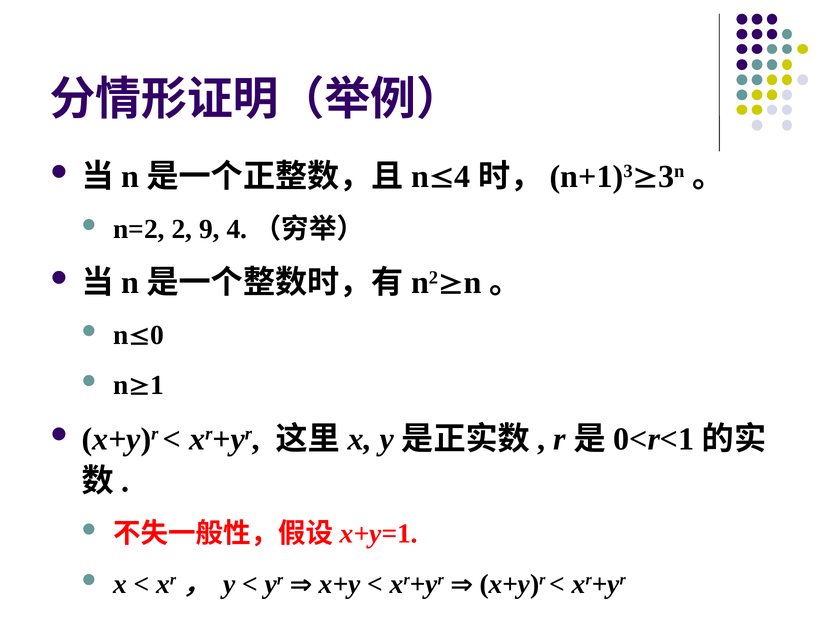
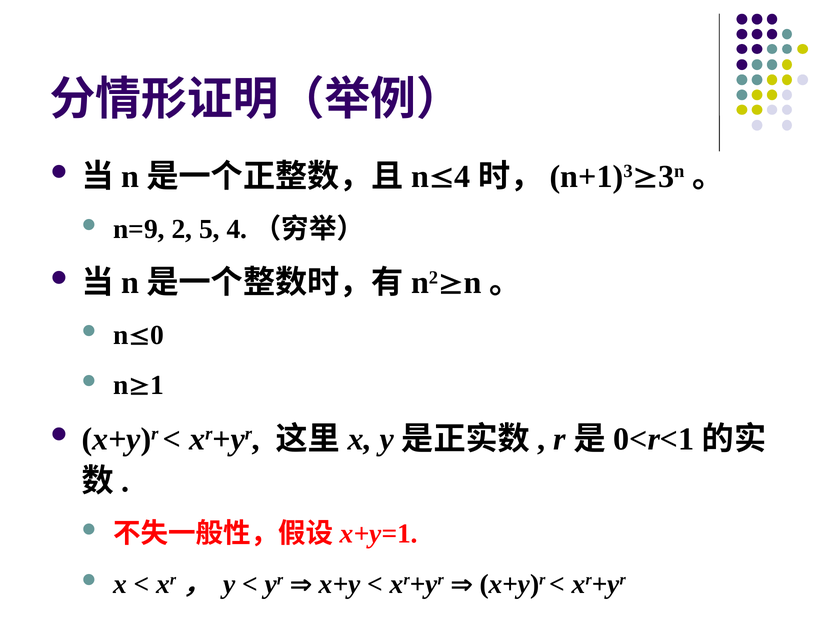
n=2: n=2 -> n=9
9: 9 -> 5
